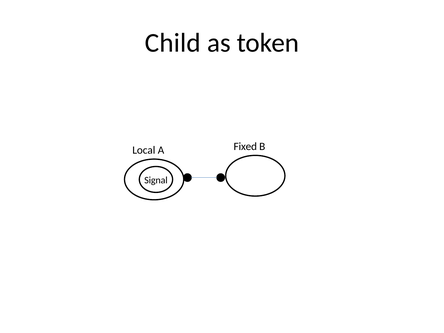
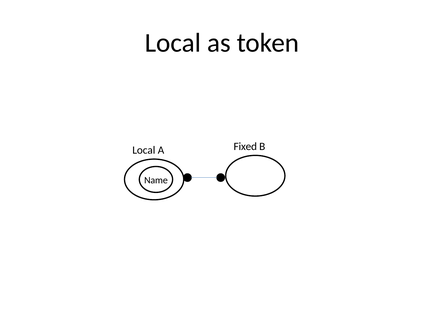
Child at (173, 43): Child -> Local
Signal: Signal -> Name
